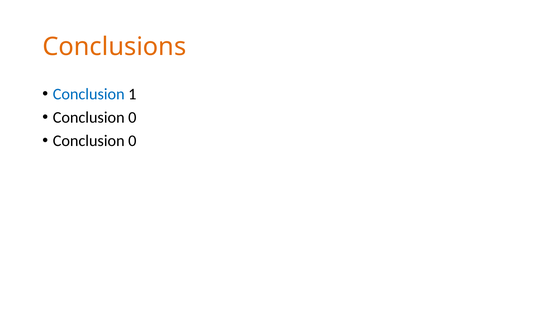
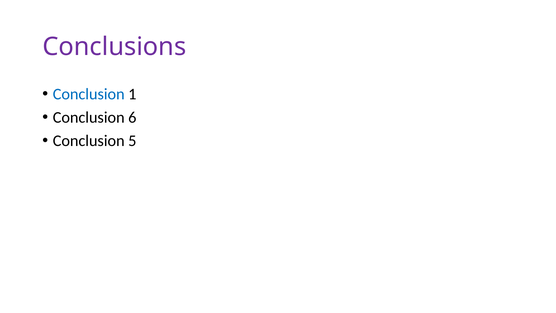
Conclusions colour: orange -> purple
0 at (132, 117): 0 -> 6
0 at (132, 141): 0 -> 5
